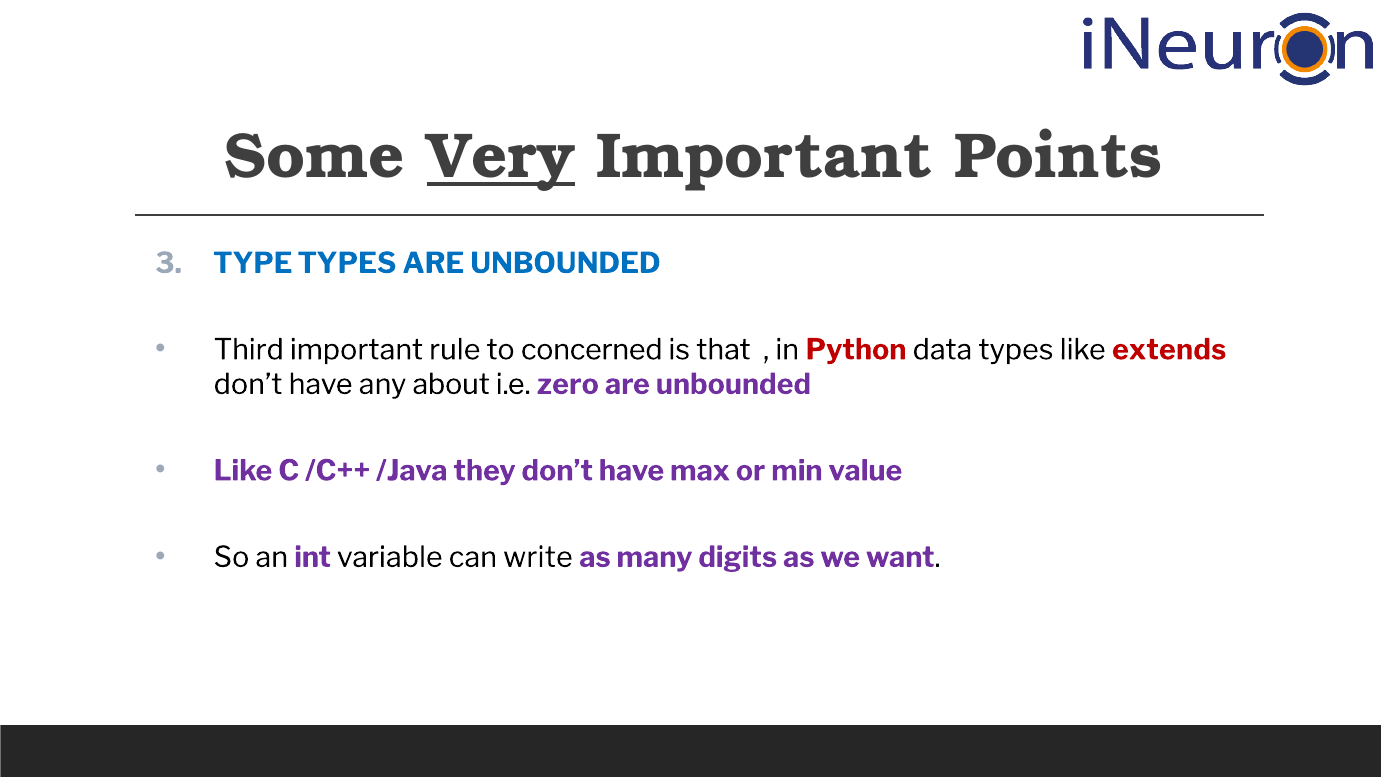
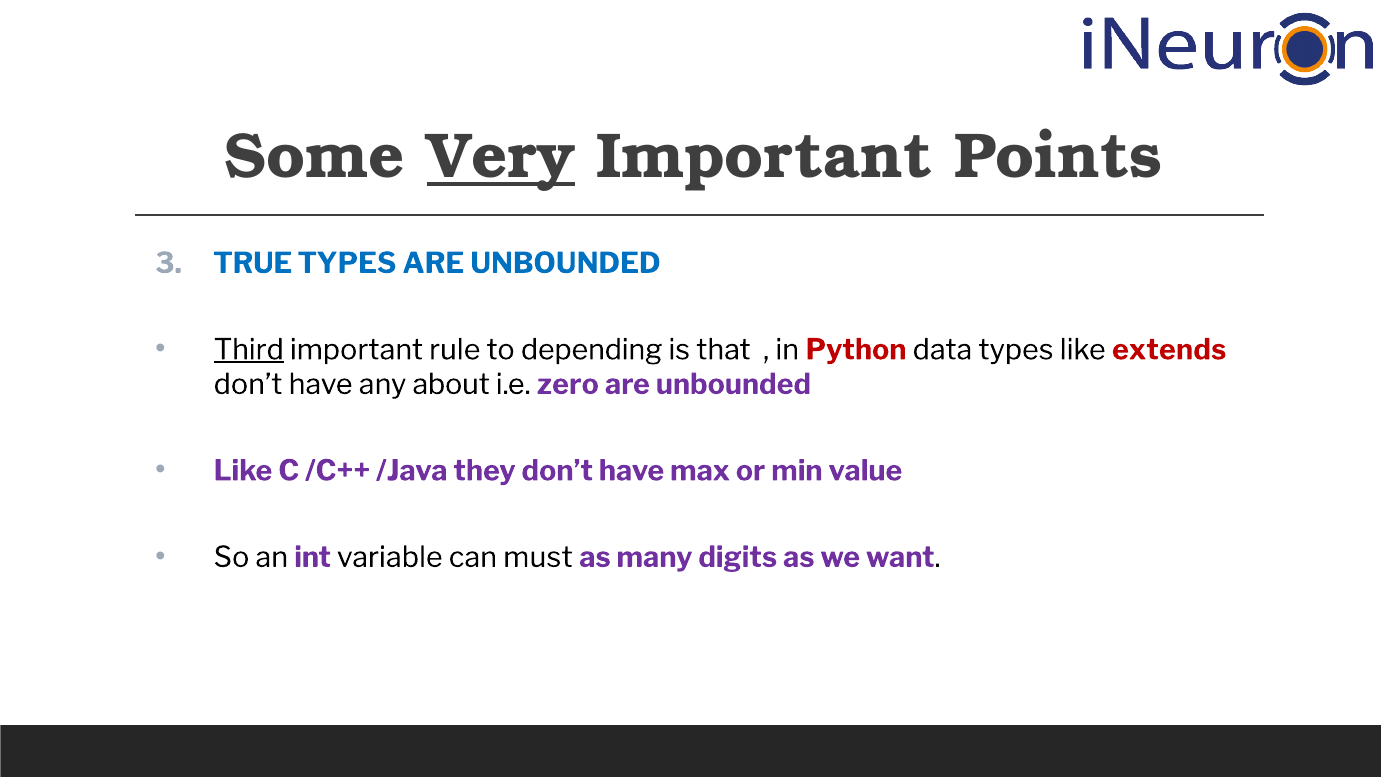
TYPE: TYPE -> TRUE
Third underline: none -> present
concerned: concerned -> depending
write: write -> must
